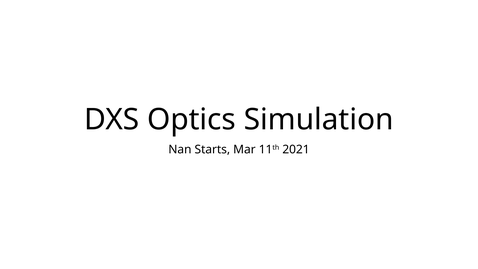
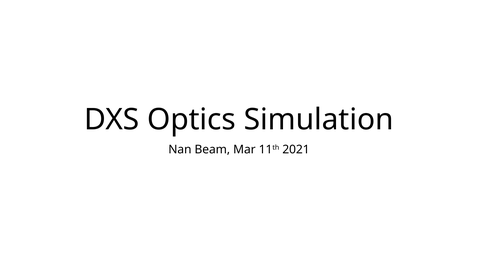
Starts: Starts -> Beam
